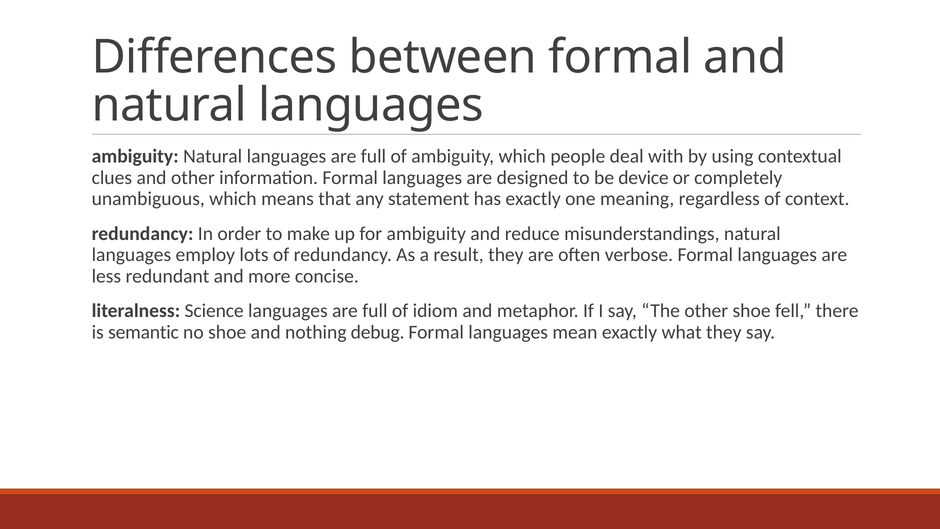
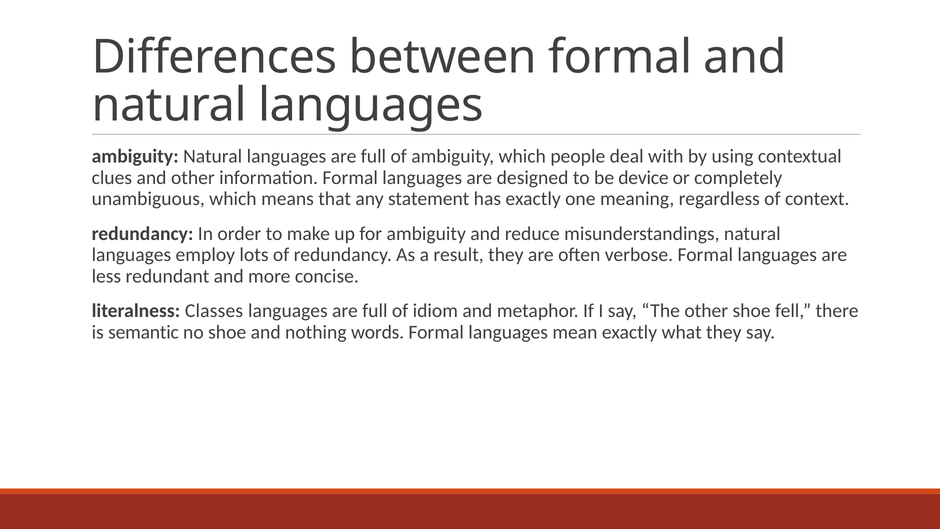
Science: Science -> Classes
debug: debug -> words
